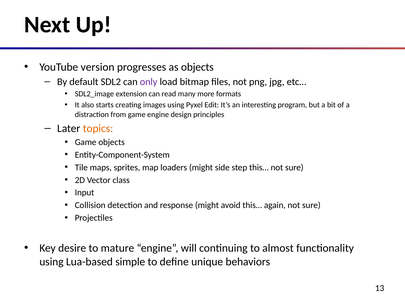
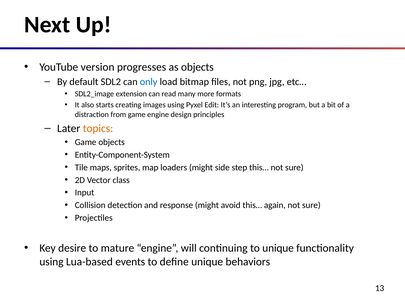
only colour: purple -> blue
to almost: almost -> unique
simple: simple -> events
